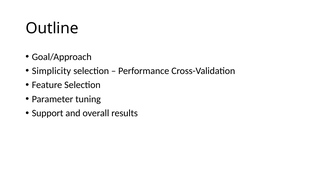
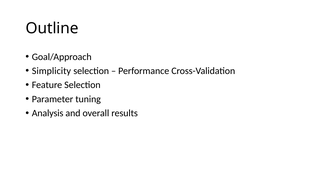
Support: Support -> Analysis
